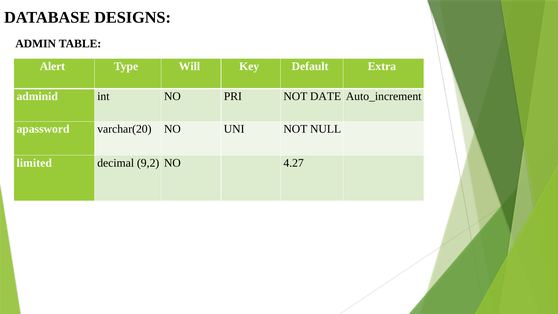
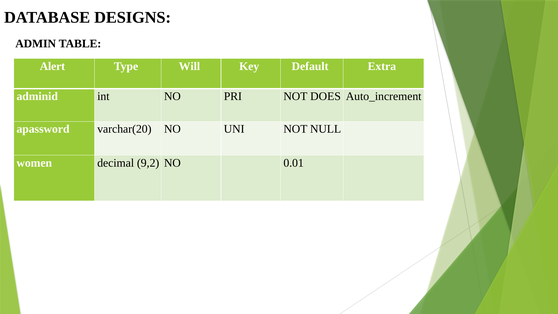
DATE: DATE -> DOES
limited: limited -> women
4.27: 4.27 -> 0.01
